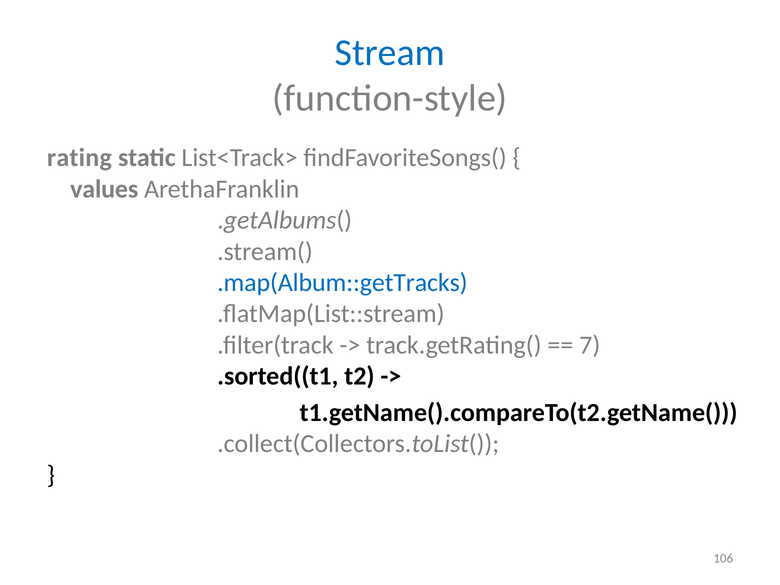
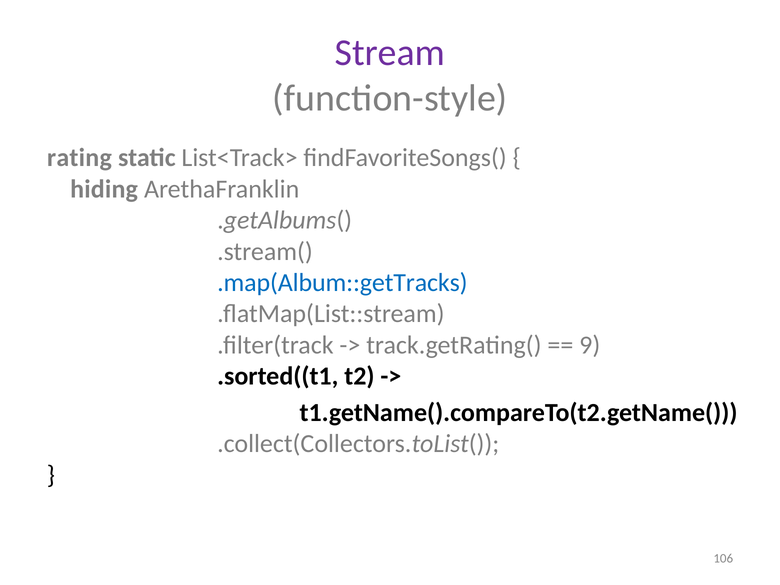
Stream colour: blue -> purple
values: values -> hiding
7: 7 -> 9
